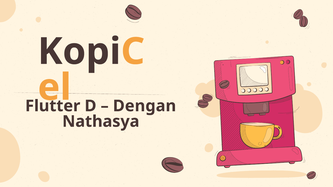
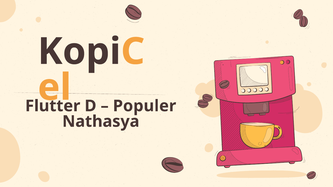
Dengan: Dengan -> Populer
